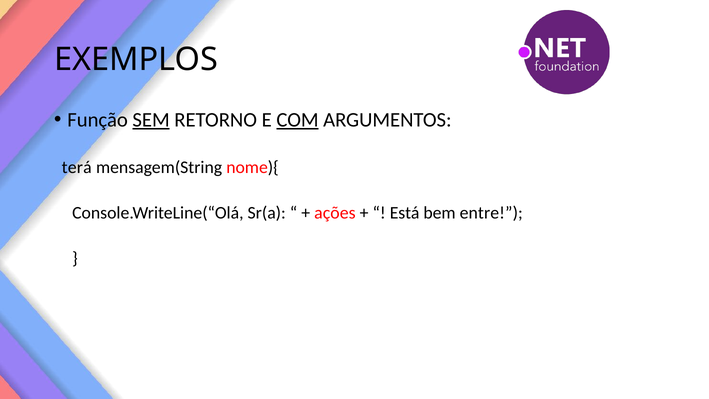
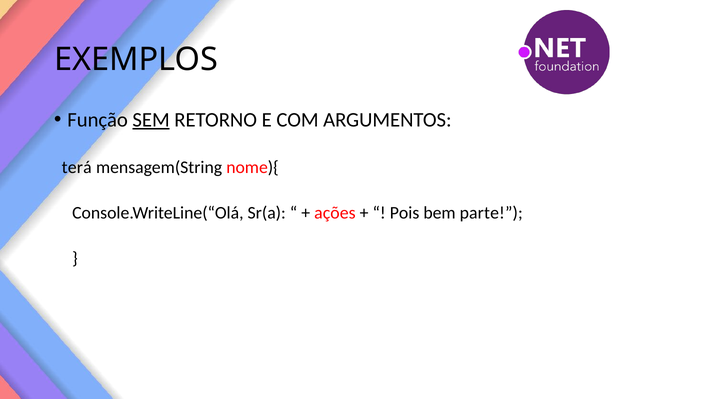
COM underline: present -> none
Está: Está -> Pois
entre: entre -> parte
